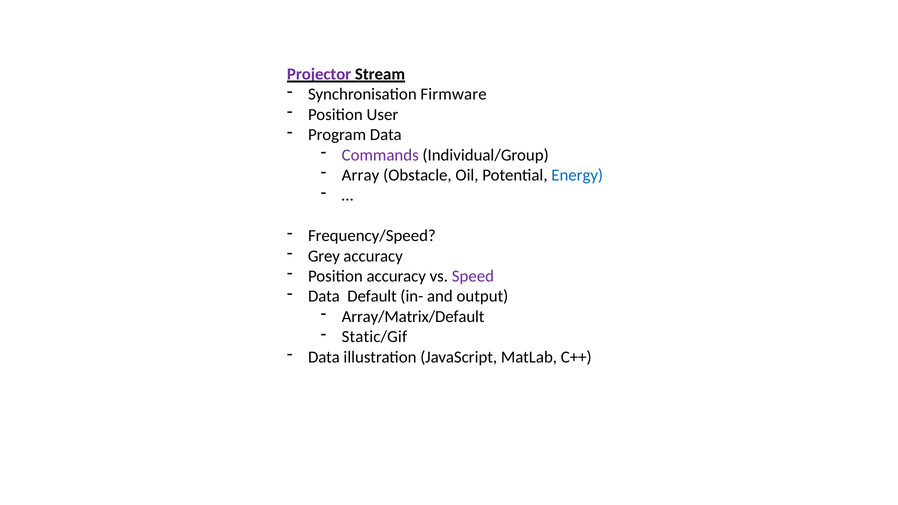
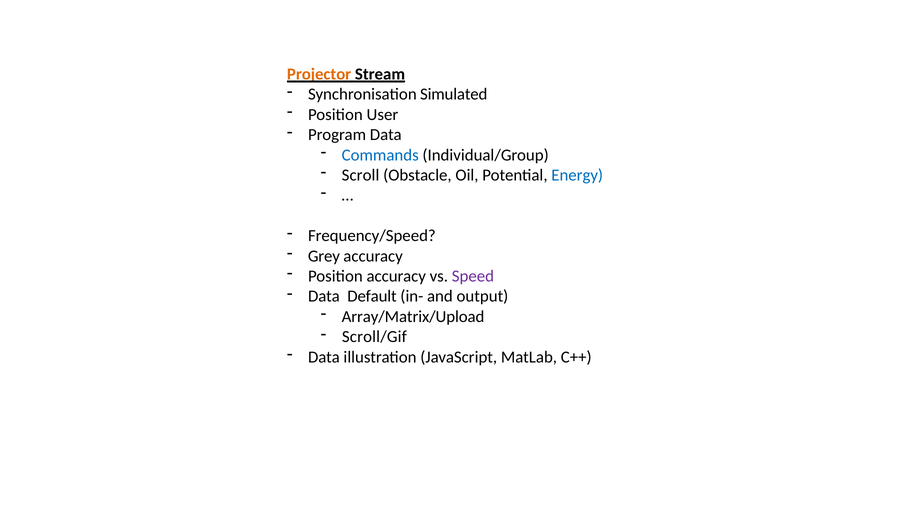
Projector colour: purple -> orange
Firmware: Firmware -> Simulated
Commands colour: purple -> blue
Array: Array -> Scroll
Array/Matrix/Default: Array/Matrix/Default -> Array/Matrix/Upload
Static/Gif: Static/Gif -> Scroll/Gif
